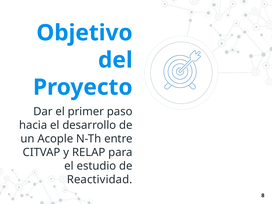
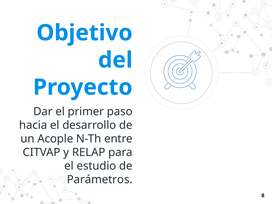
Reactividad: Reactividad -> Parámetros
